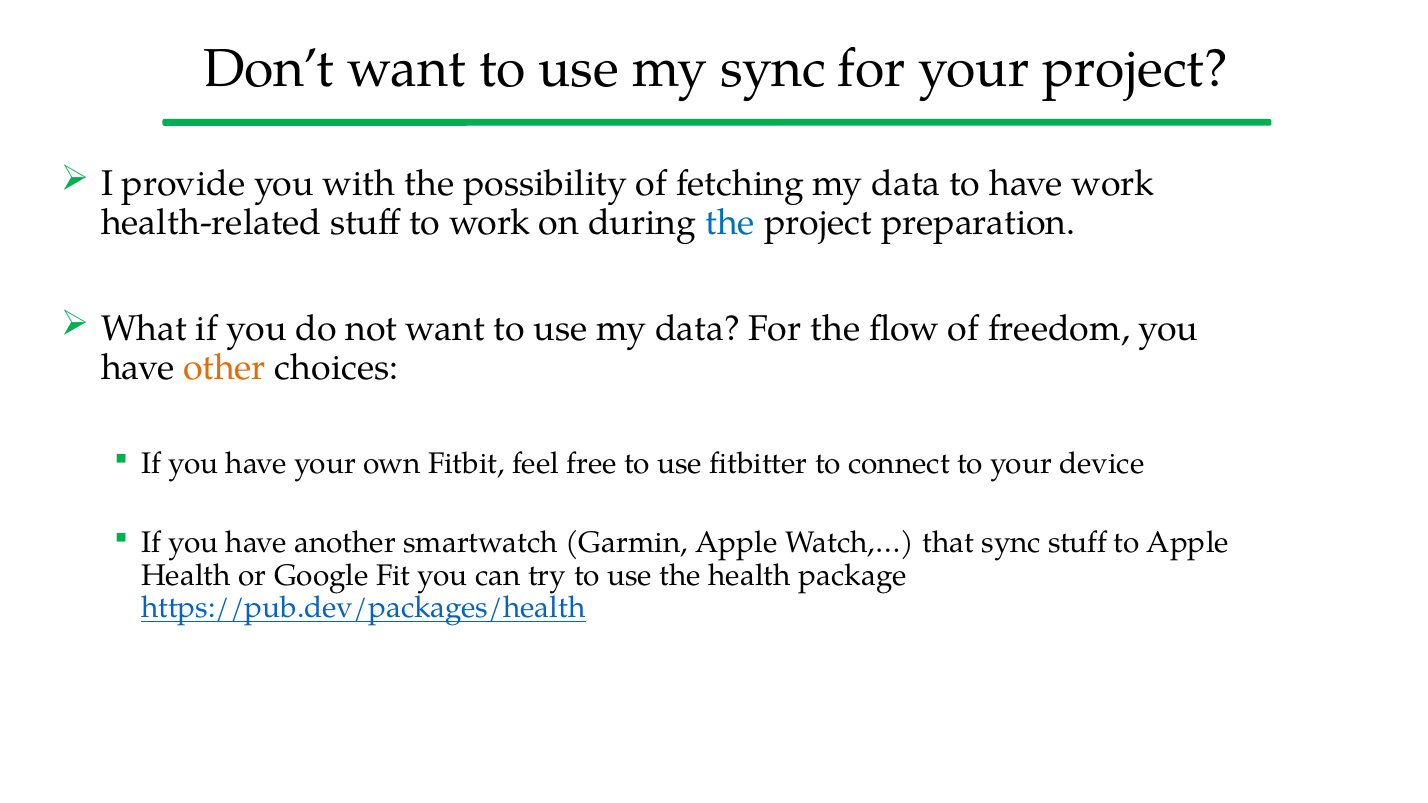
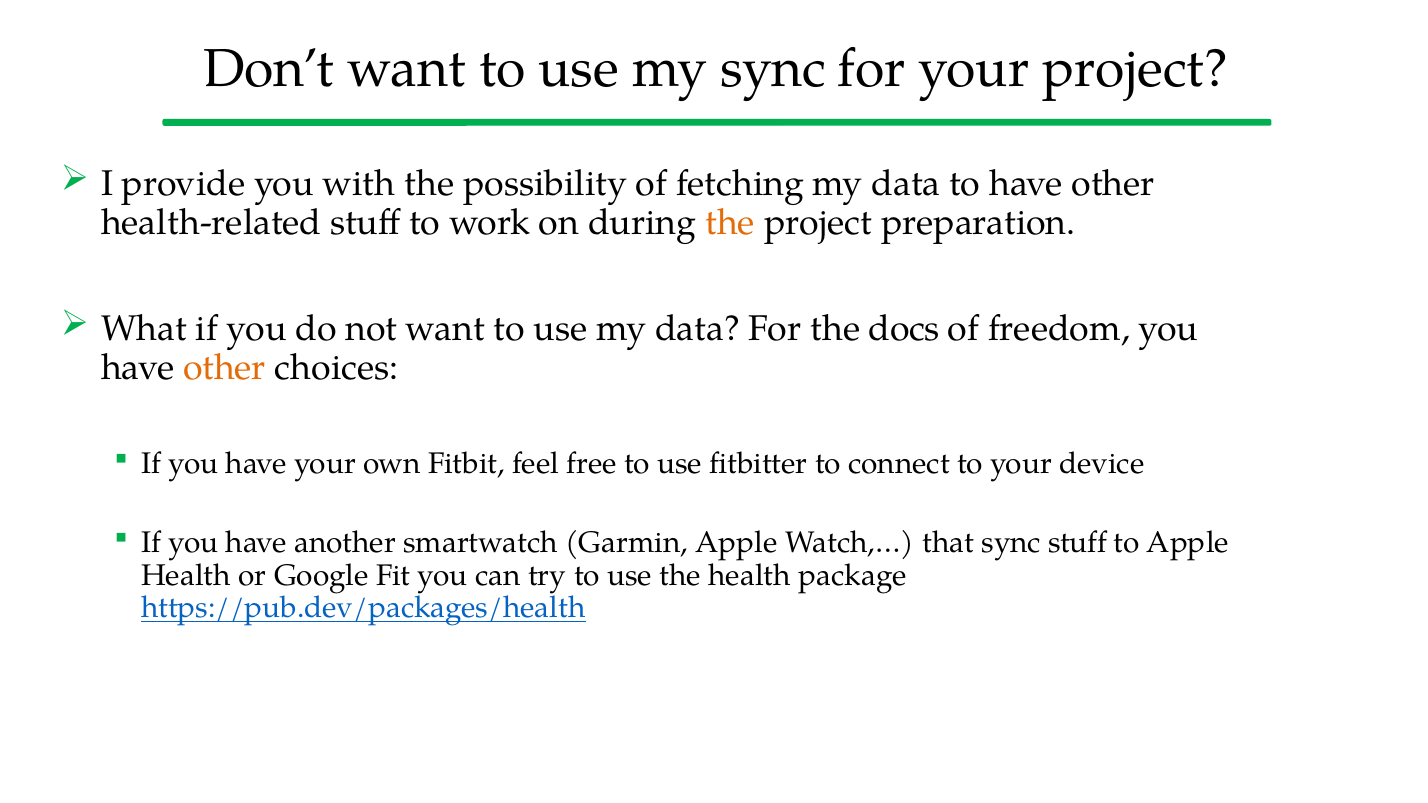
to have work: work -> other
the at (730, 222) colour: blue -> orange
flow: flow -> docs
